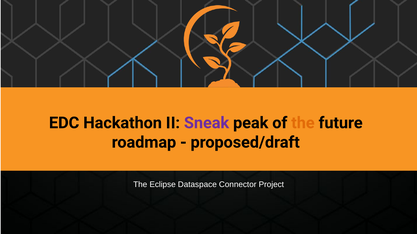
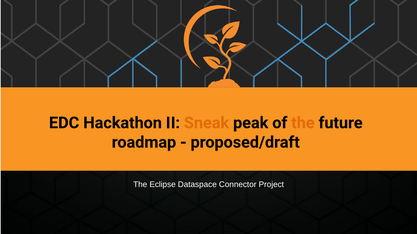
Sneak colour: purple -> orange
